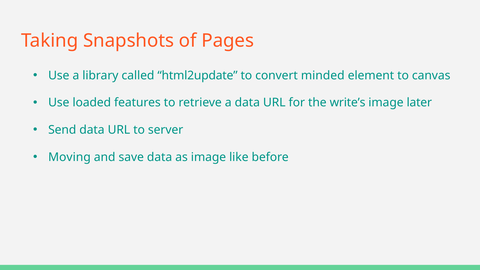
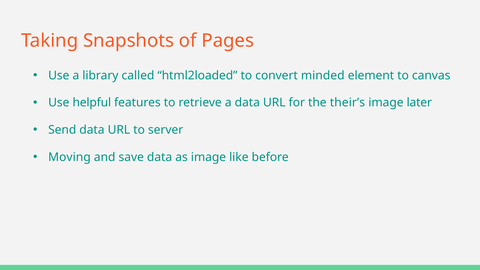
html2update: html2update -> html2loaded
loaded: loaded -> helpful
write’s: write’s -> their’s
